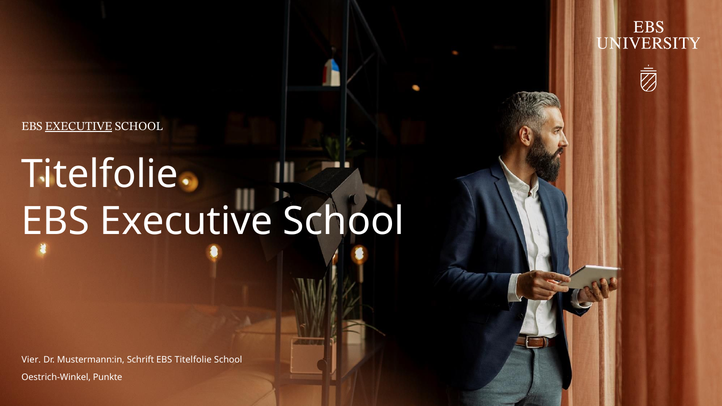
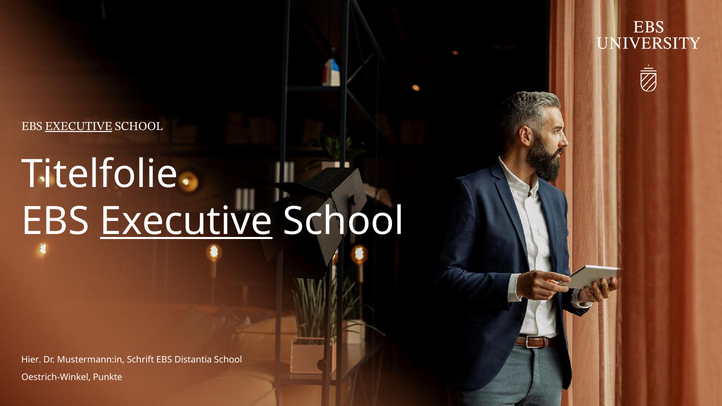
Executive at (186, 221) underline: none -> present
Vier: Vier -> Hier
EBS Titelfolie: Titelfolie -> Distantia
